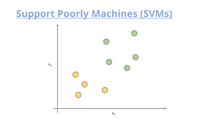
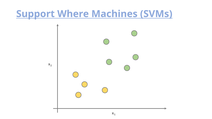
Poorly: Poorly -> Where
